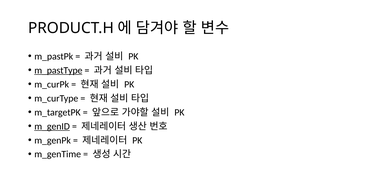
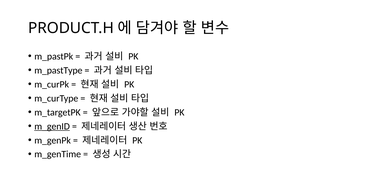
m_pastType underline: present -> none
